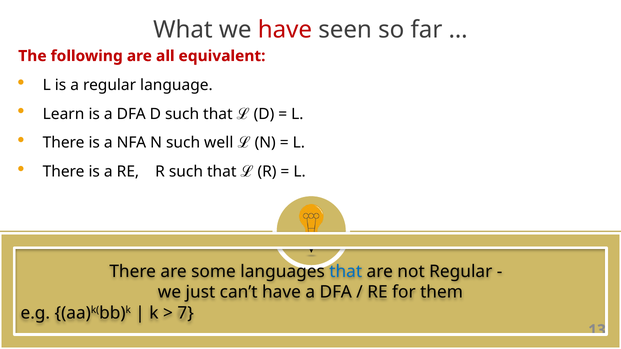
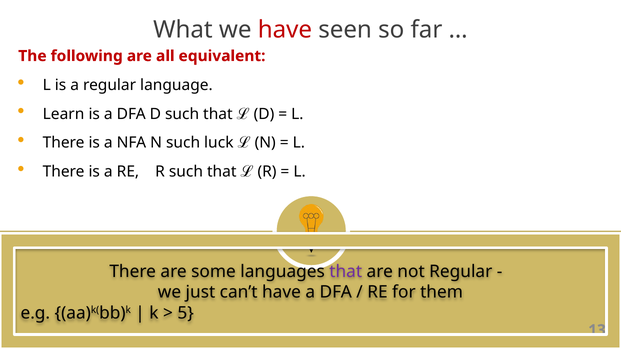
well: well -> luck
that at (346, 272) colour: blue -> purple
7: 7 -> 5
